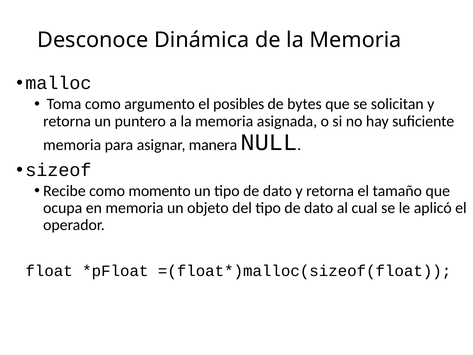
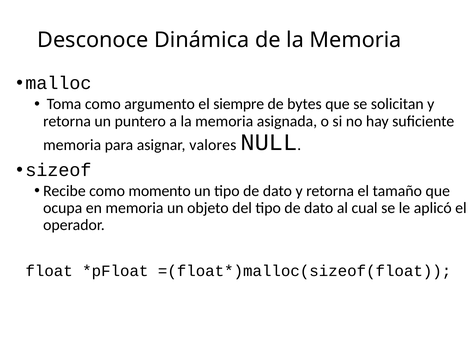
posibles: posibles -> siempre
manera: manera -> valores
